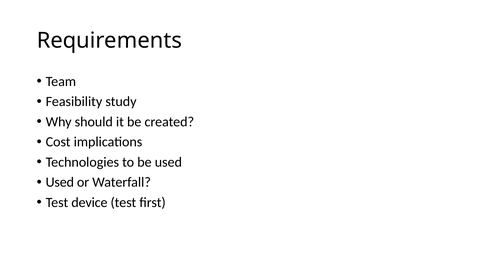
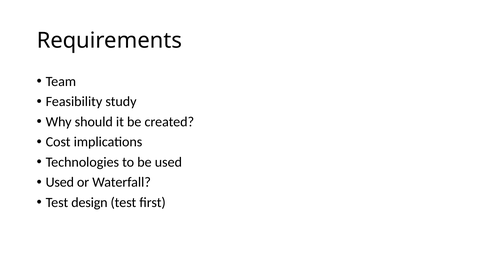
device: device -> design
